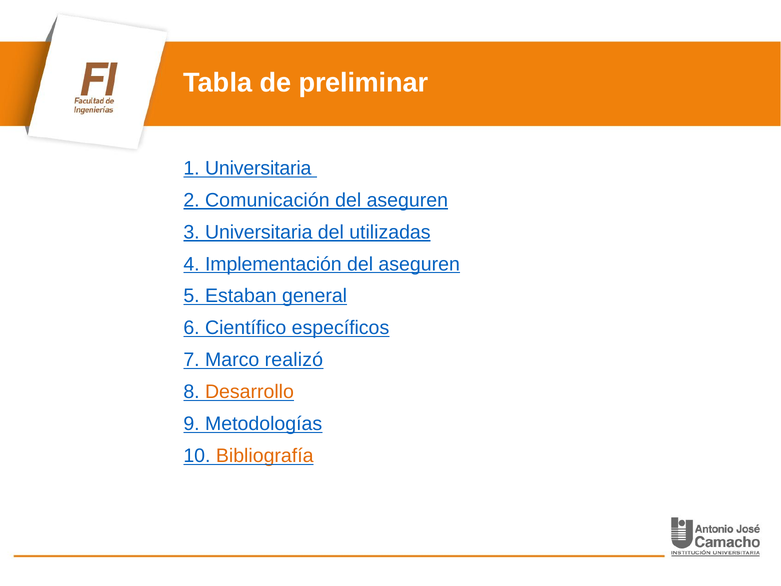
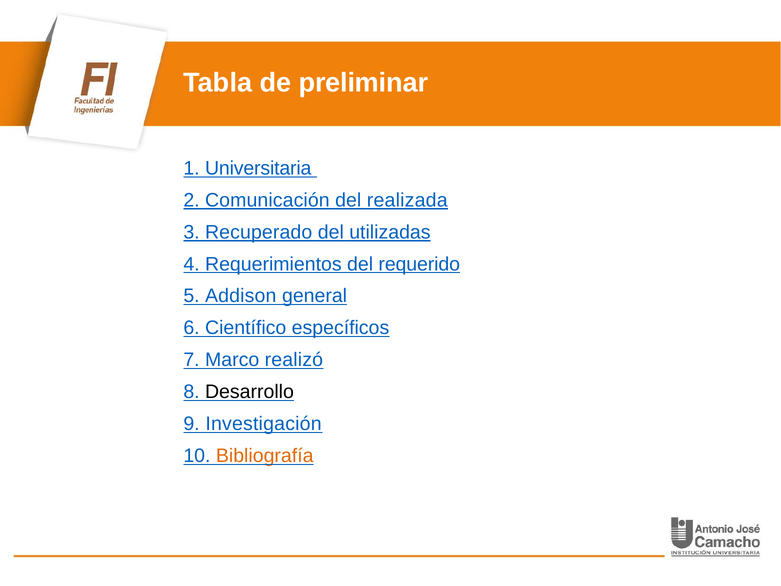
aseguren at (407, 200): aseguren -> realizada
3 Universitaria: Universitaria -> Recuperado
Implementación: Implementación -> Requerimientos
aseguren at (419, 264): aseguren -> requerido
Estaban: Estaban -> Addison
Desarrollo colour: orange -> black
Metodologías: Metodologías -> Investigación
